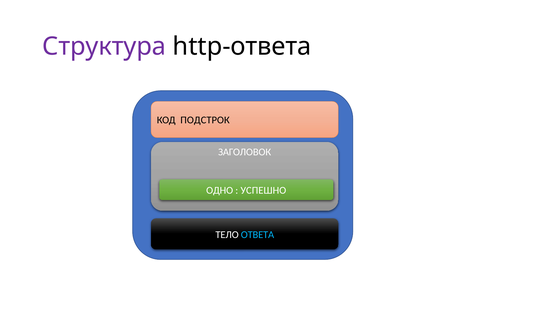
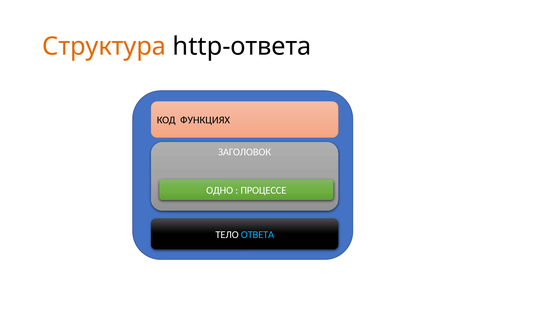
Структура colour: purple -> orange
ПОДСТРОК: ПОДСТРОК -> ФУНКЦИЯХ
УСПЕШНО: УСПЕШНО -> ПРОЦЕССЕ
